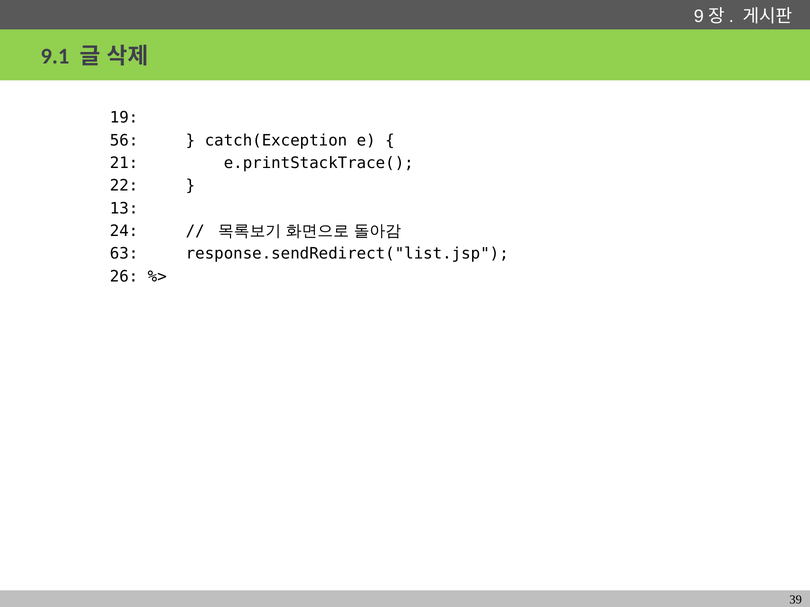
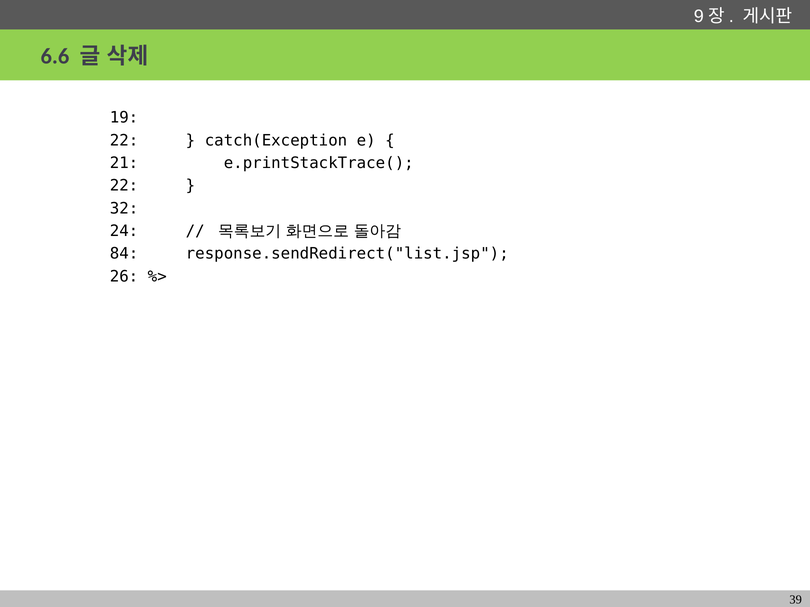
9.1: 9.1 -> 6.6
56 at (124, 141): 56 -> 22
13: 13 -> 32
63: 63 -> 84
